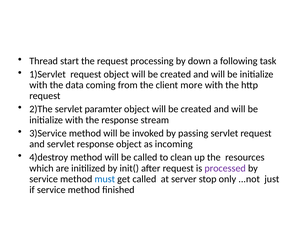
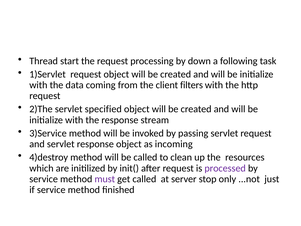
more: more -> filters
paramter: paramter -> specified
must colour: blue -> purple
